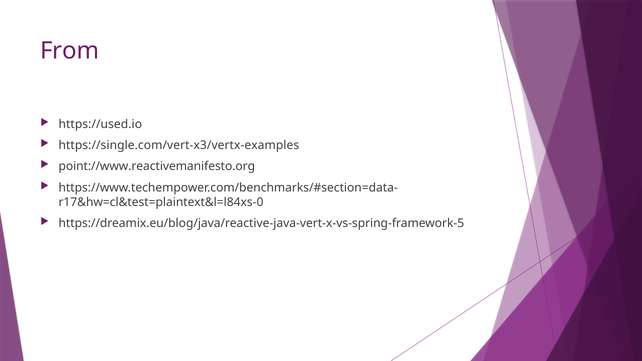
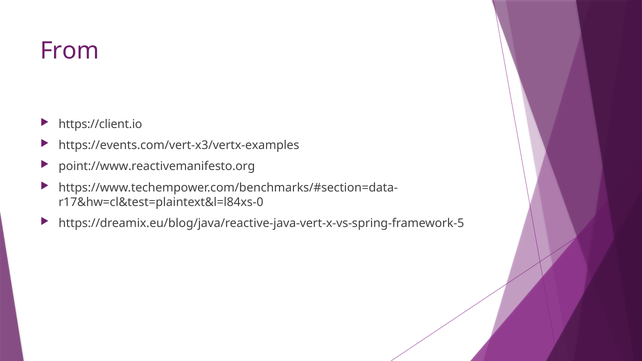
https://used.io: https://used.io -> https://client.io
https://single.com/vert-x3/vertx-examples: https://single.com/vert-x3/vertx-examples -> https://events.com/vert-x3/vertx-examples
